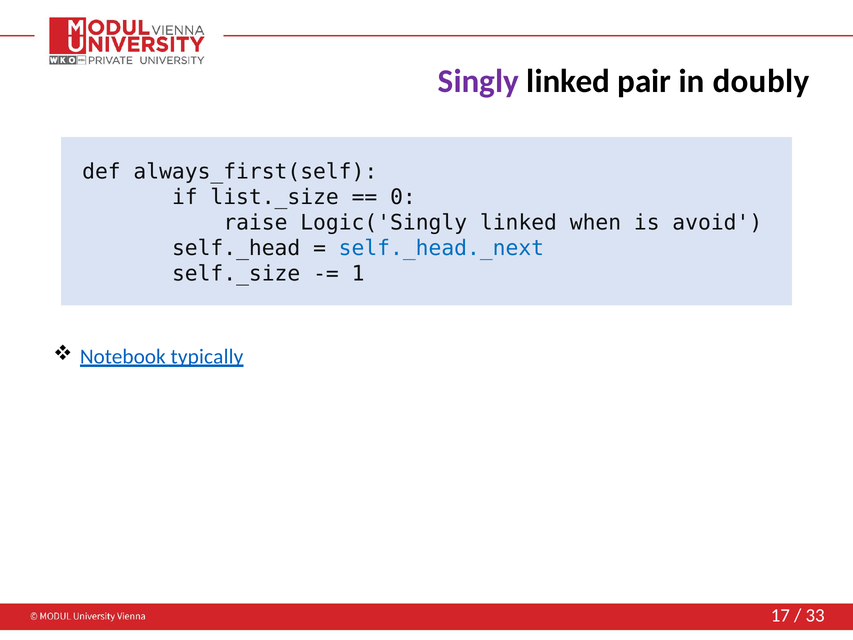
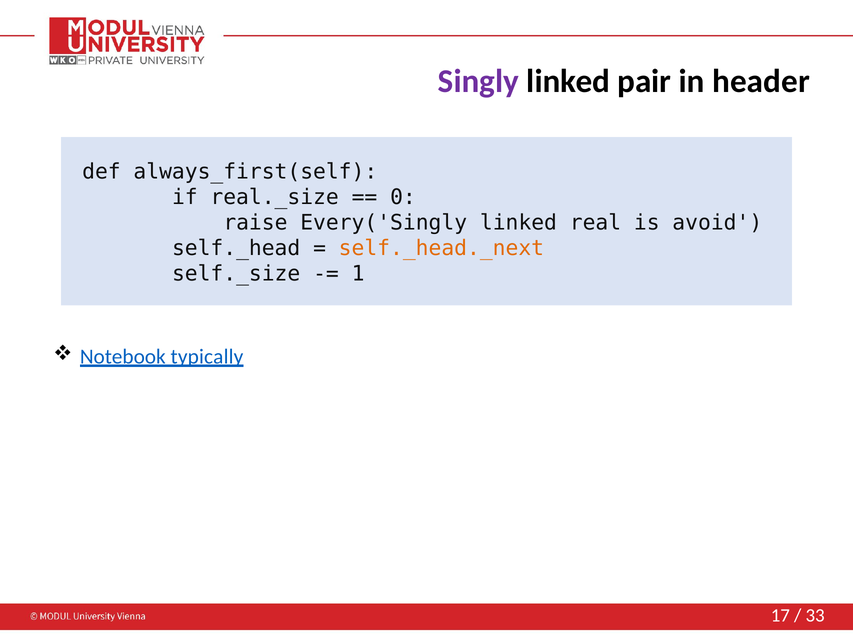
doubly: doubly -> header
list._size: list._size -> real._size
Logic('Singly: Logic('Singly -> Every('Singly
when: when -> real
self._head._next colour: blue -> orange
